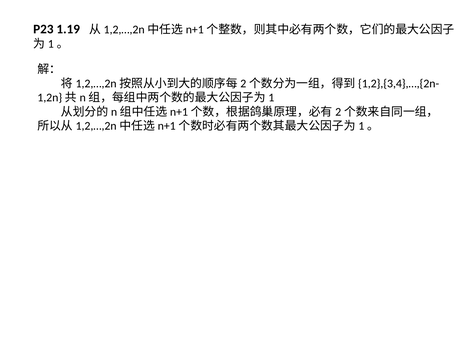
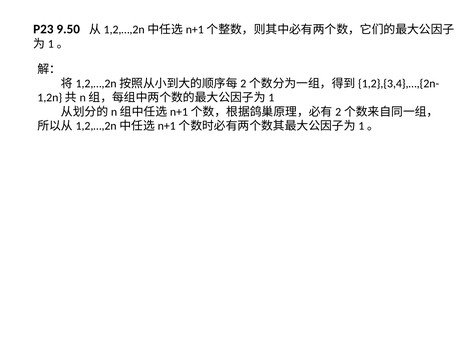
1.19: 1.19 -> 9.50
